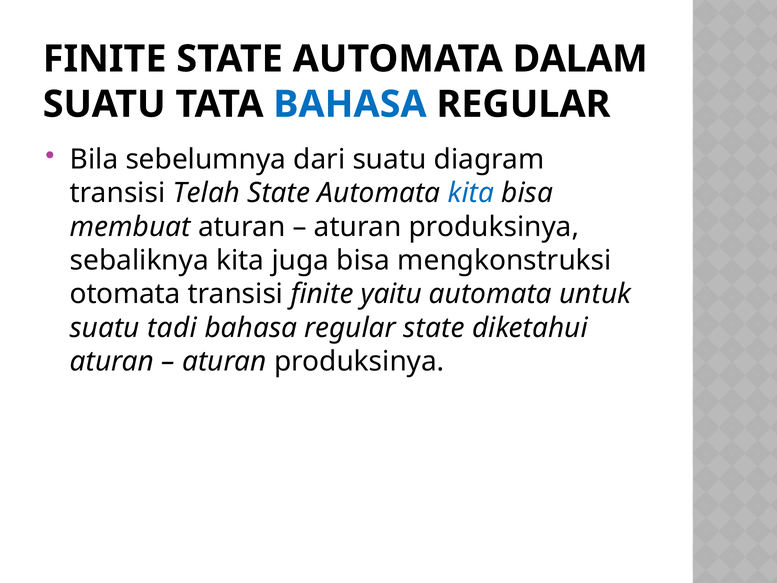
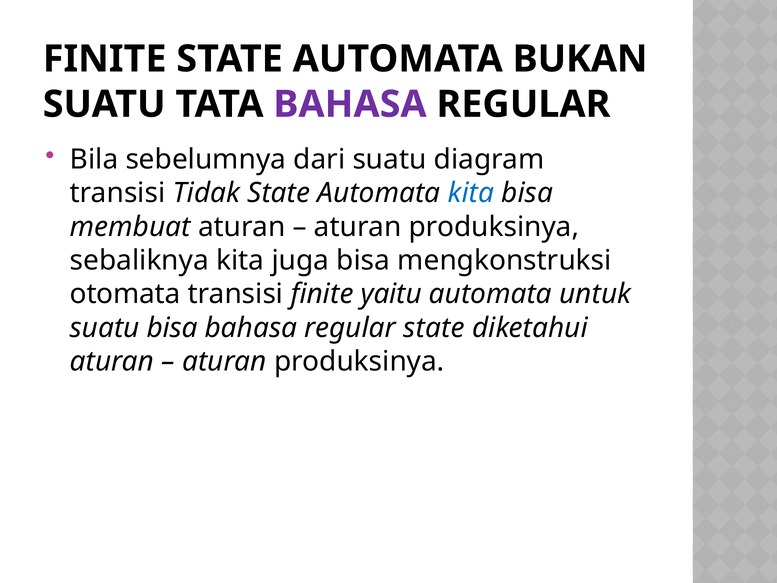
DALAM: DALAM -> BUKAN
BAHASA at (350, 104) colour: blue -> purple
Telah: Telah -> Tidak
suatu tadi: tadi -> bisa
